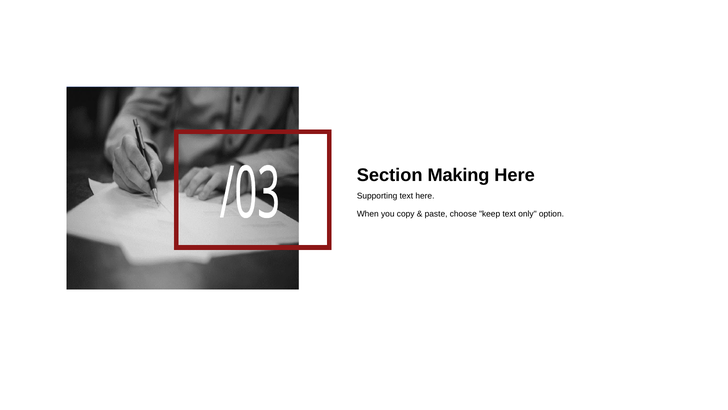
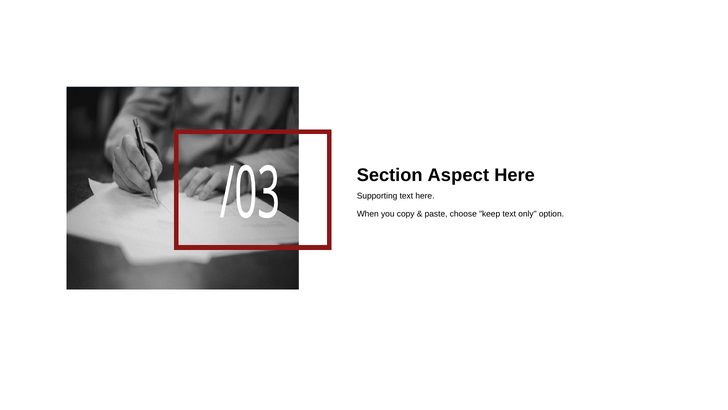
Making: Making -> Aspect
